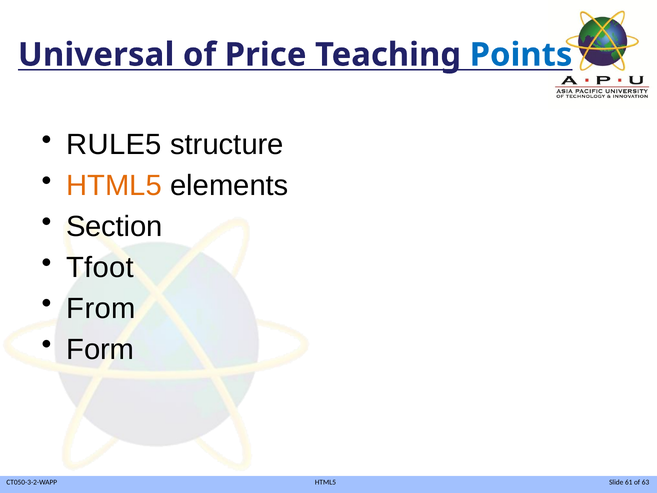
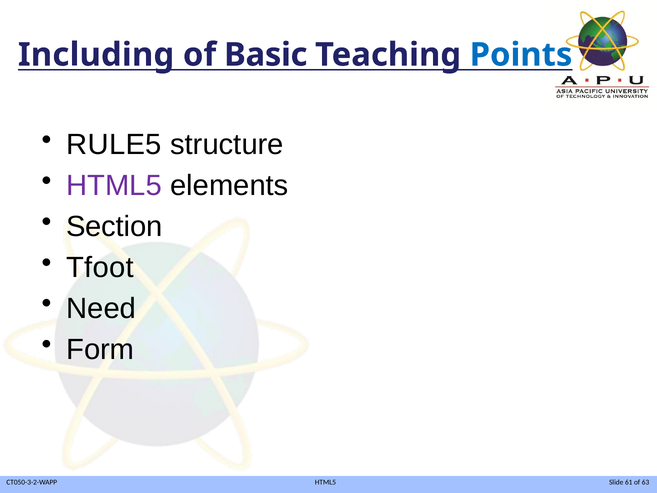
Universal: Universal -> Including
Price: Price -> Basic
HTML5 at (114, 186) colour: orange -> purple
From: From -> Need
